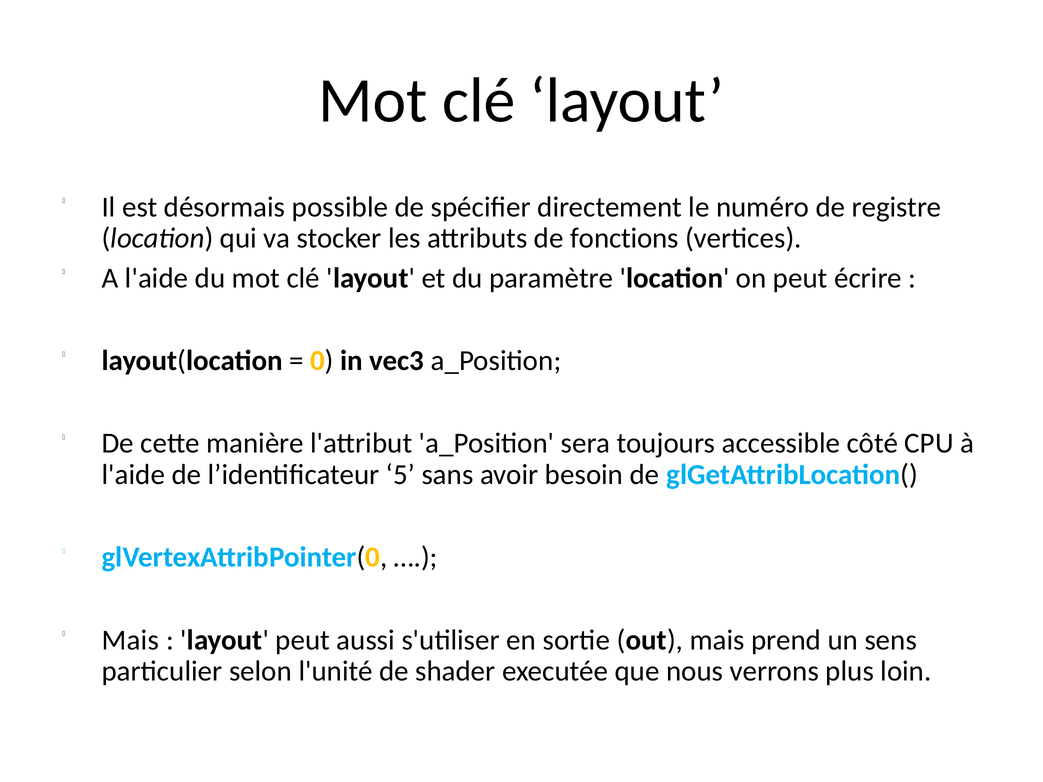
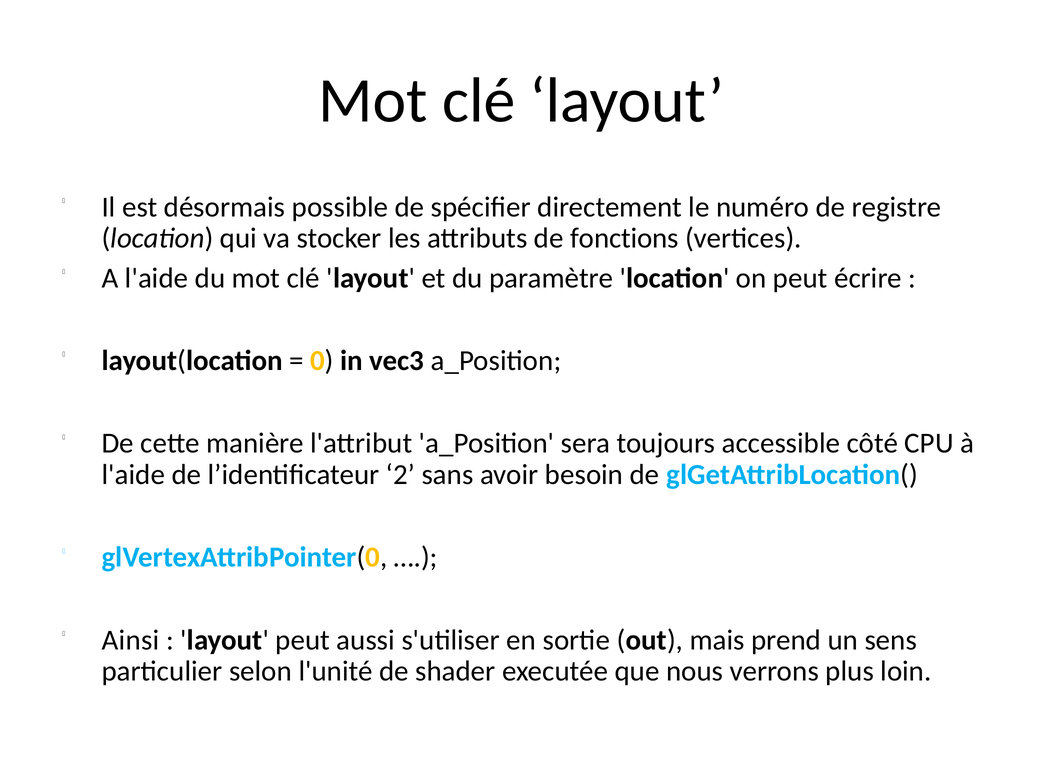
5: 5 -> 2
Mais at (131, 640): Mais -> Ainsi
